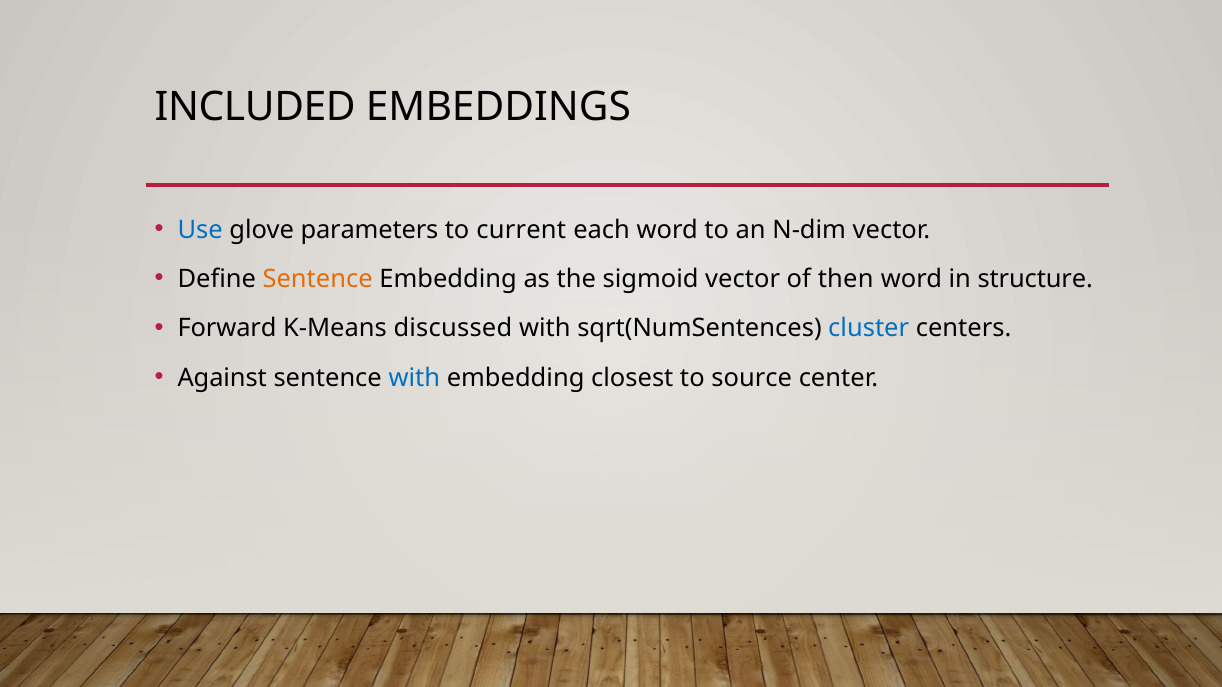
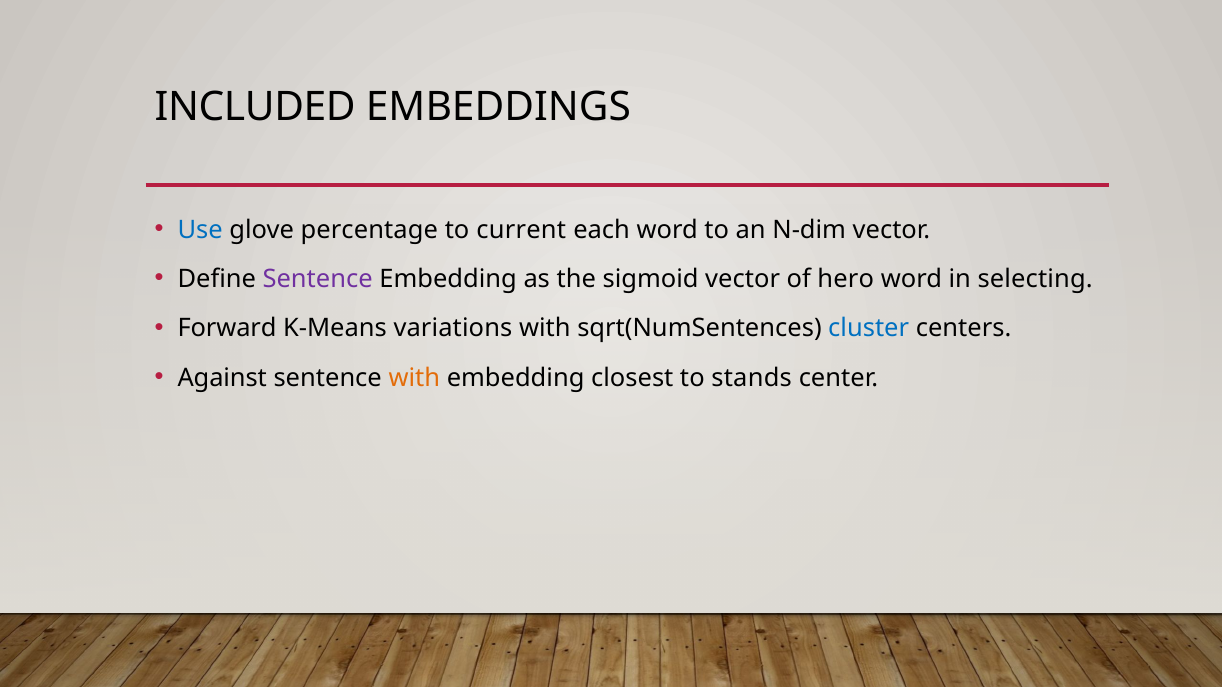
parameters: parameters -> percentage
Sentence at (318, 279) colour: orange -> purple
then: then -> hero
structure: structure -> selecting
discussed: discussed -> variations
with at (414, 378) colour: blue -> orange
source: source -> stands
